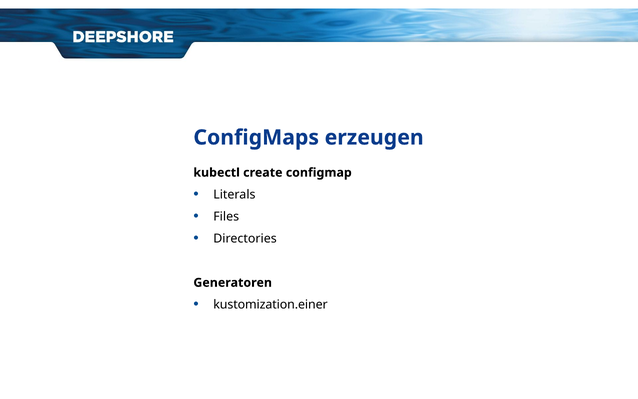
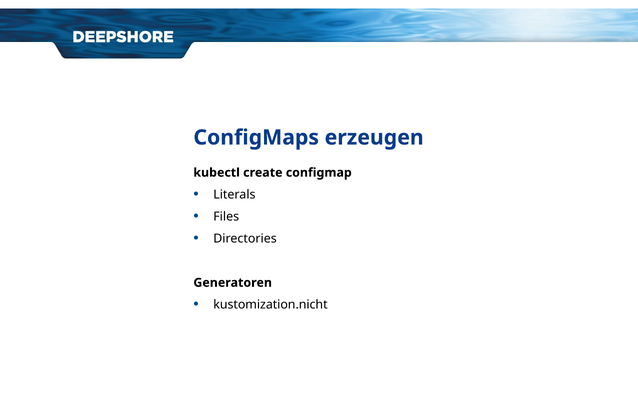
kustomization.einer: kustomization.einer -> kustomization.nicht
